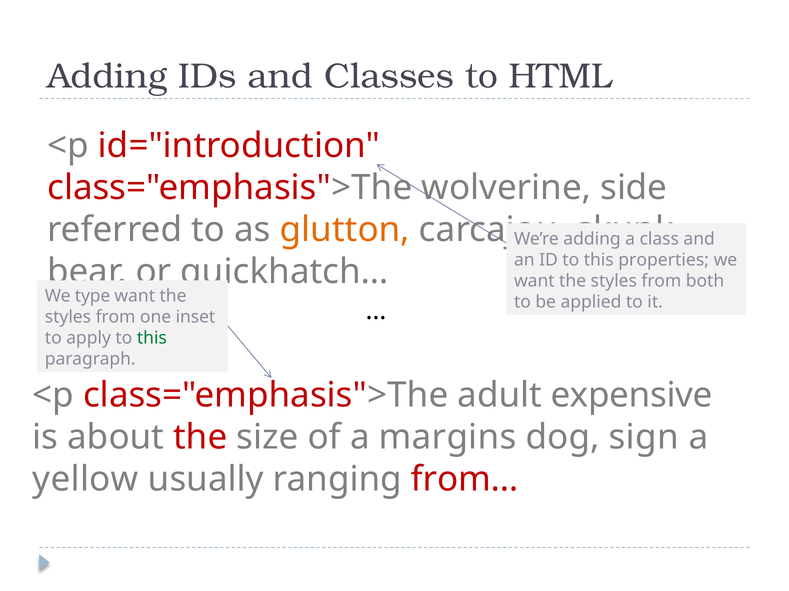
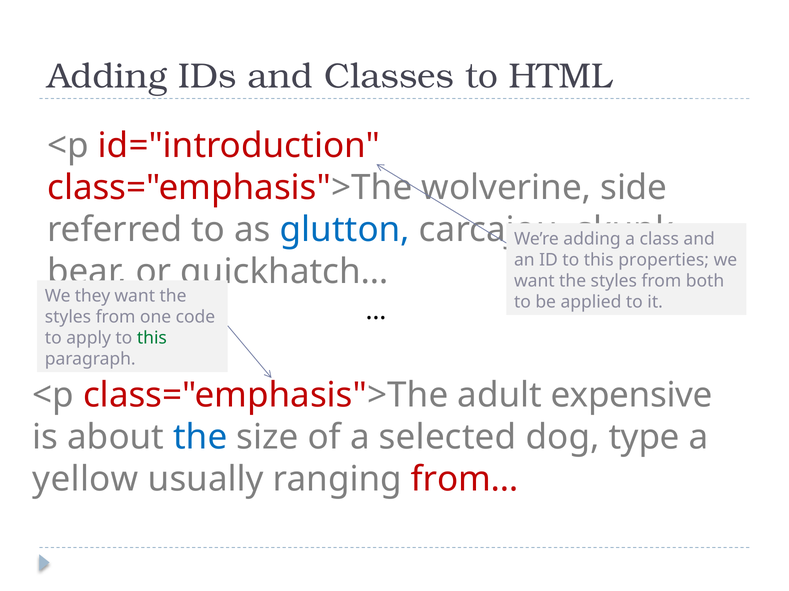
glutton colour: orange -> blue
type: type -> they
inset: inset -> code
the at (200, 438) colour: red -> blue
margins: margins -> selected
sign: sign -> type
